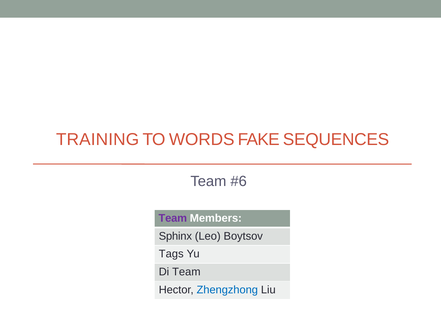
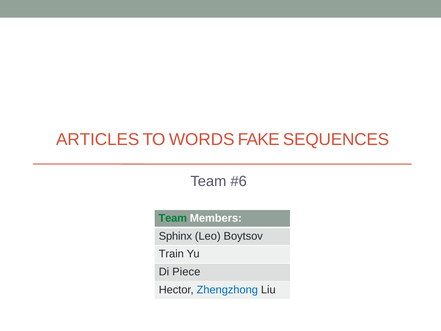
TRAINING: TRAINING -> ARTICLES
Team at (173, 218) colour: purple -> green
Tags: Tags -> Train
Di Team: Team -> Piece
